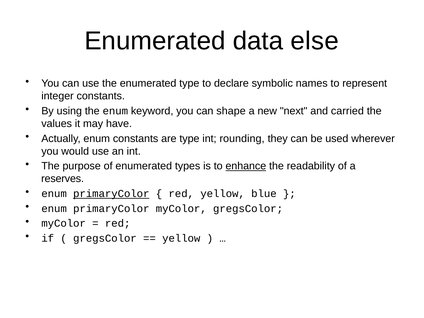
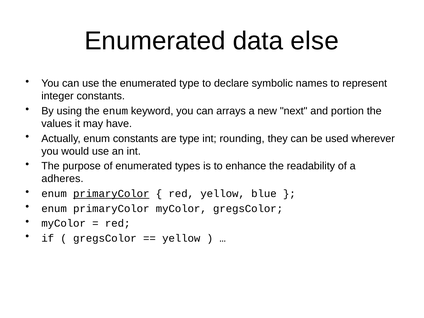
shape: shape -> arrays
carried: carried -> portion
enhance underline: present -> none
reserves: reserves -> adheres
